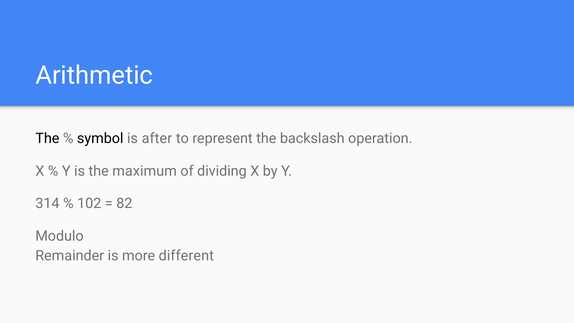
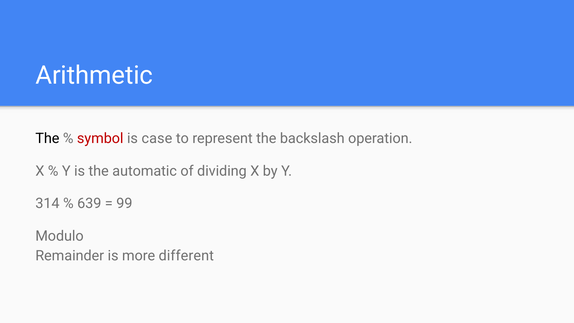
symbol colour: black -> red
after: after -> case
maximum: maximum -> automatic
102: 102 -> 639
82: 82 -> 99
